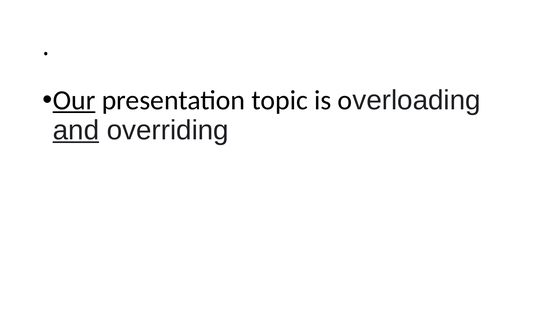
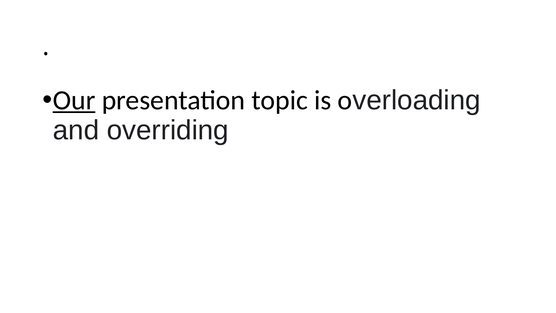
and underline: present -> none
